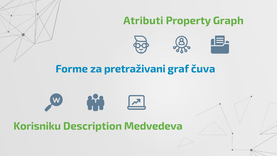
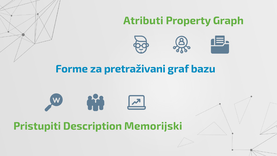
čuva: čuva -> bazu
Korisniku: Korisniku -> Pristupiti
Medvedeva: Medvedeva -> Memorijski
